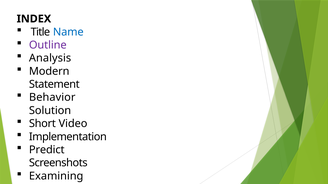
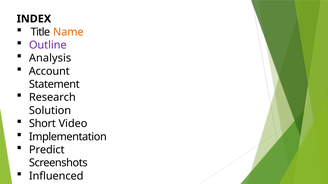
Name colour: blue -> orange
Modern: Modern -> Account
Behavior: Behavior -> Research
Examining: Examining -> Influenced
